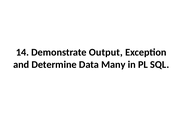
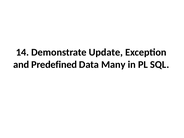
Output: Output -> Update
Determine: Determine -> Predefined
